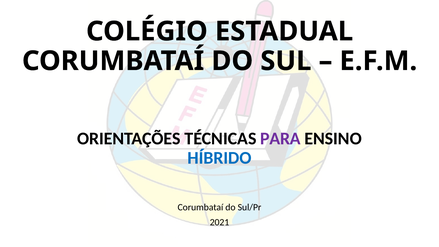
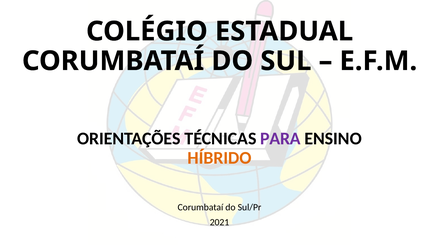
HÍBRIDO colour: blue -> orange
